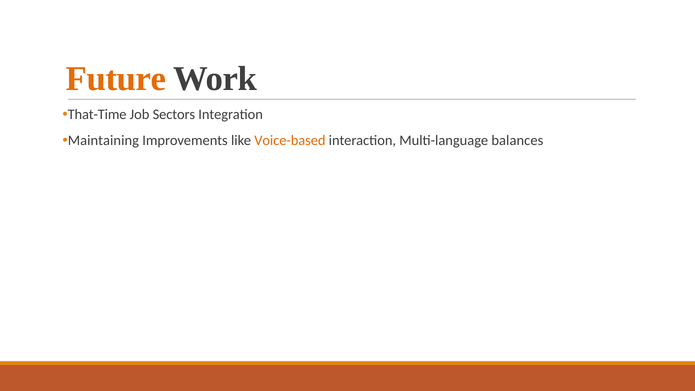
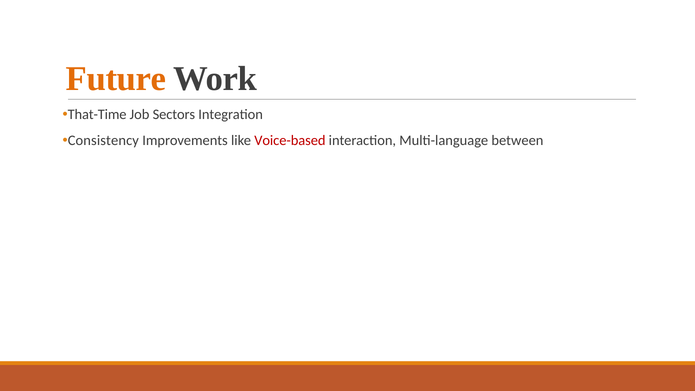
Maintaining: Maintaining -> Consistency
Voice-based colour: orange -> red
balances: balances -> between
